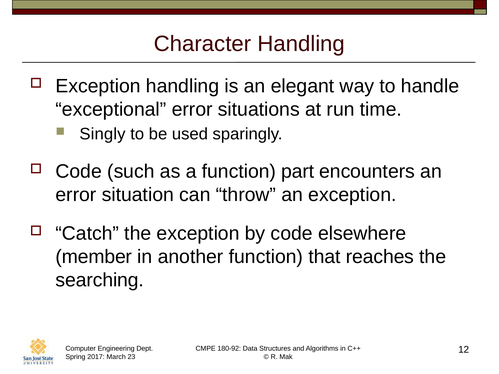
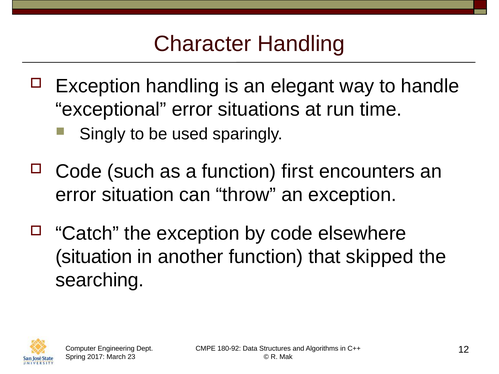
part: part -> first
member at (94, 257): member -> situation
reaches: reaches -> skipped
